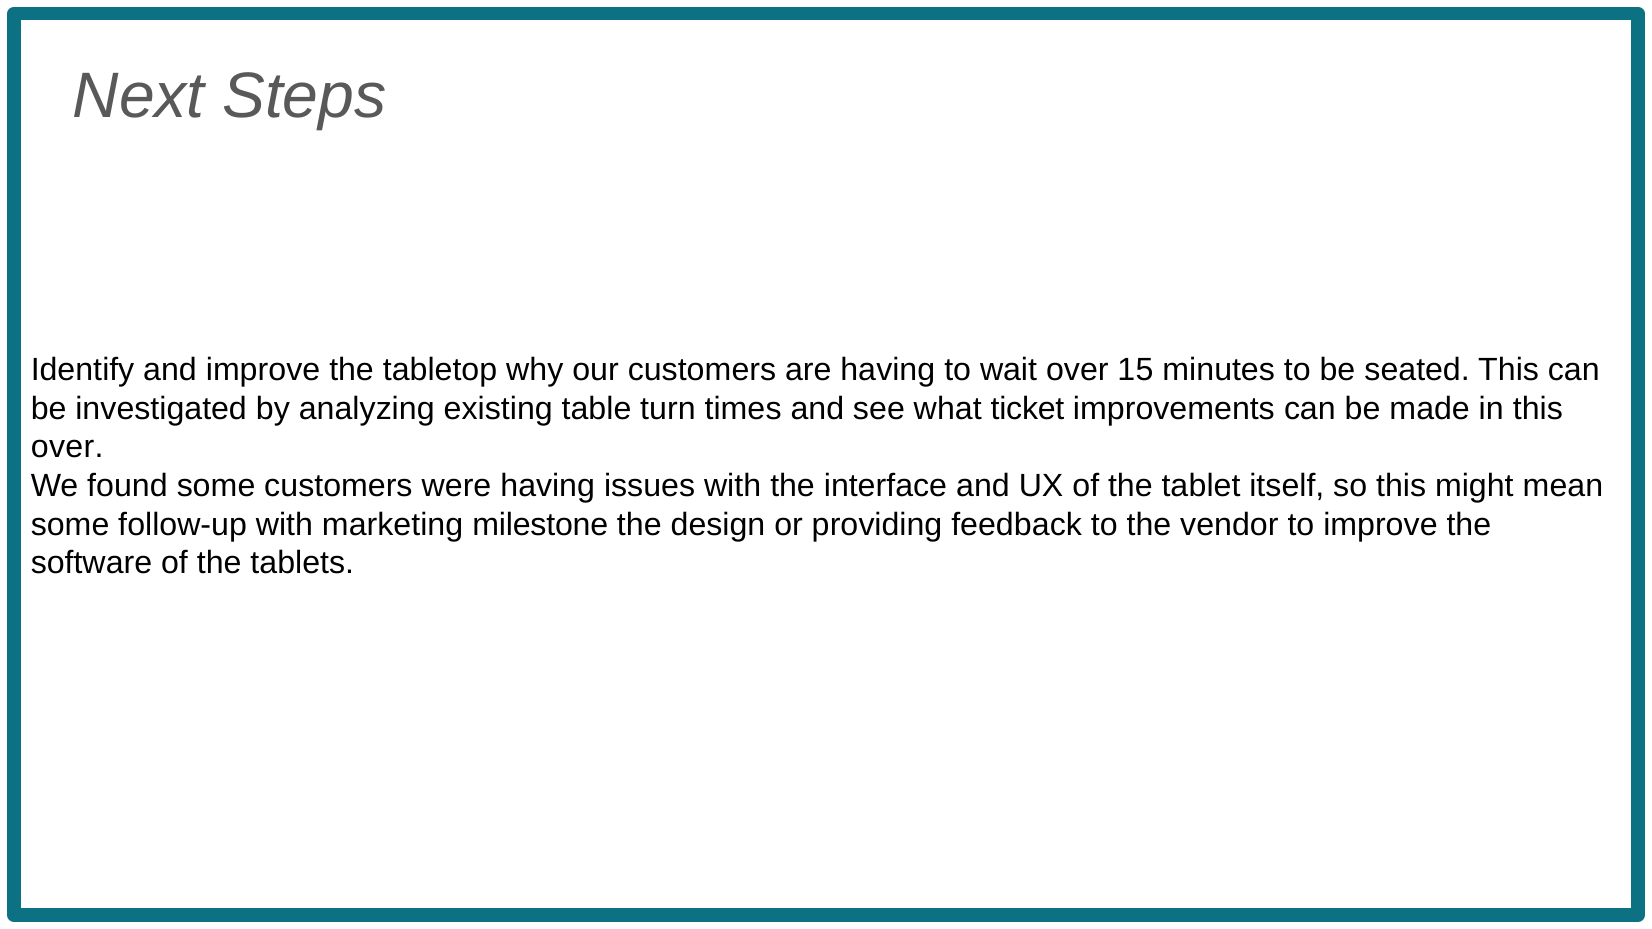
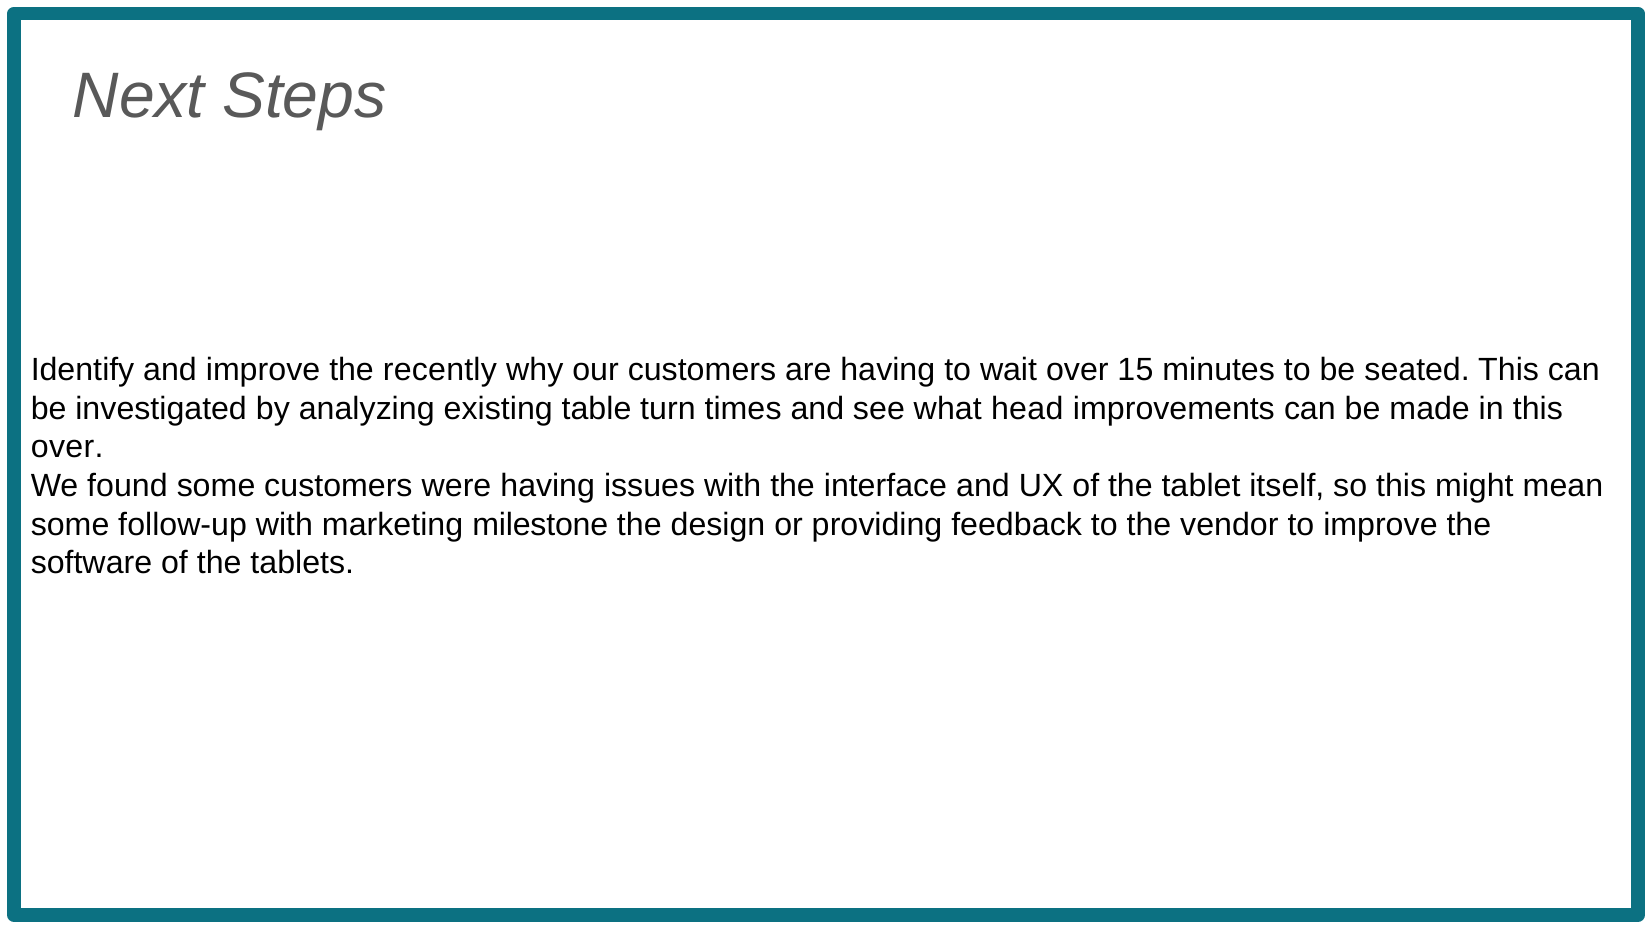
tabletop: tabletop -> recently
ticket: ticket -> head
